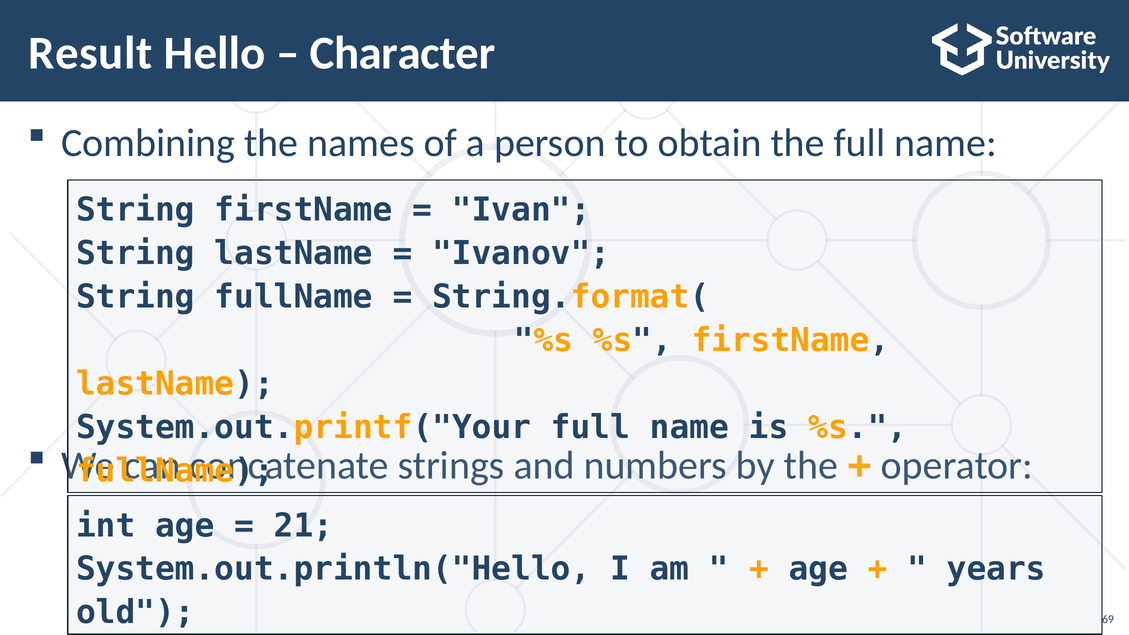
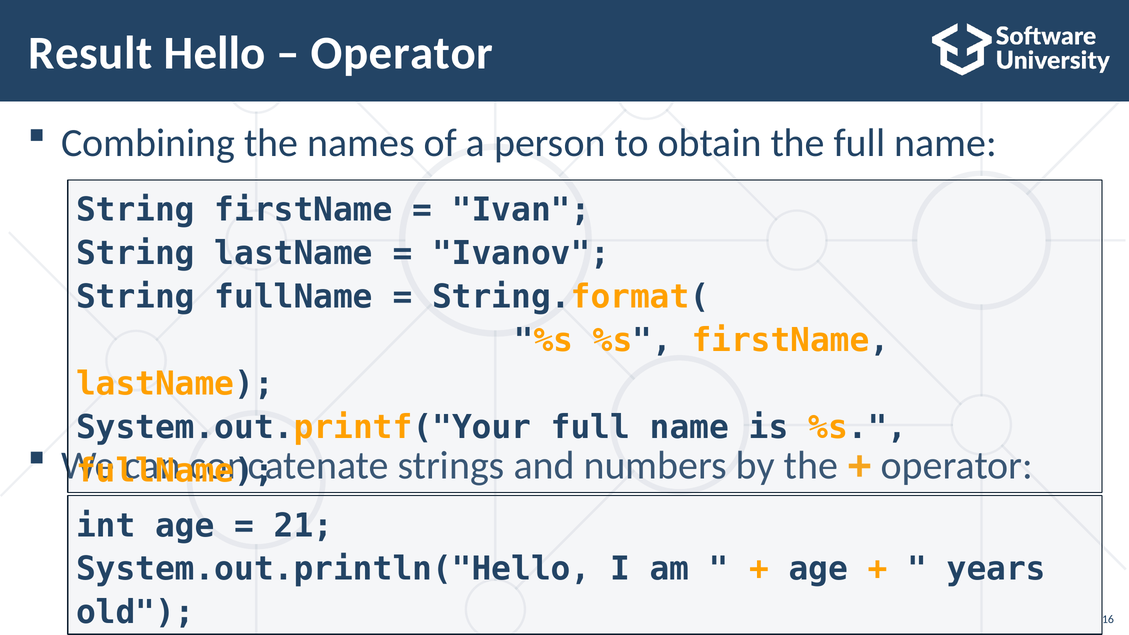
Character at (402, 53): Character -> Operator
69: 69 -> 16
